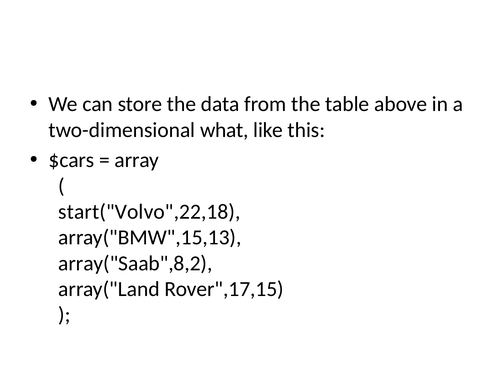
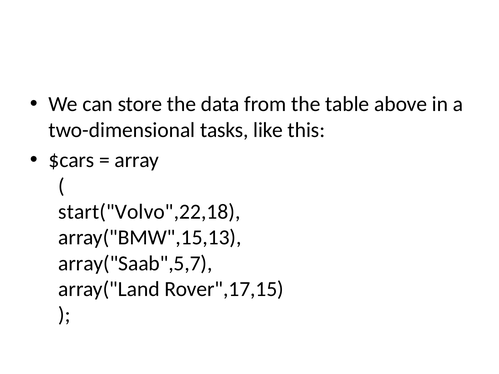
what: what -> tasks
array("Saab",8,2: array("Saab",8,2 -> array("Saab",5,7
